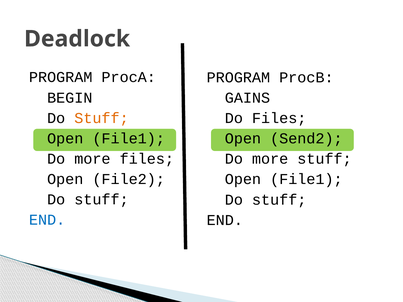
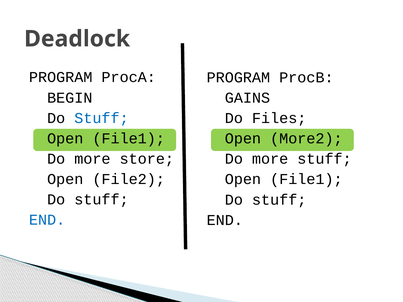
Stuff at (101, 118) colour: orange -> blue
Send2: Send2 -> More2
more files: files -> store
